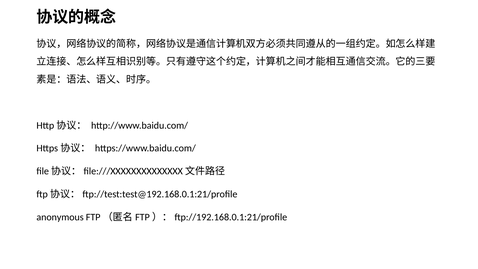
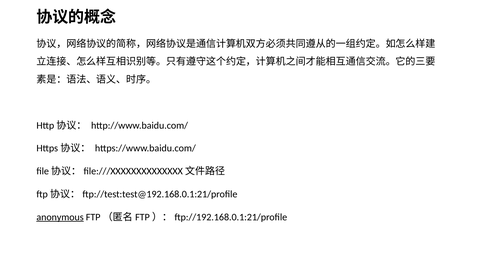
anonymous underline: none -> present
